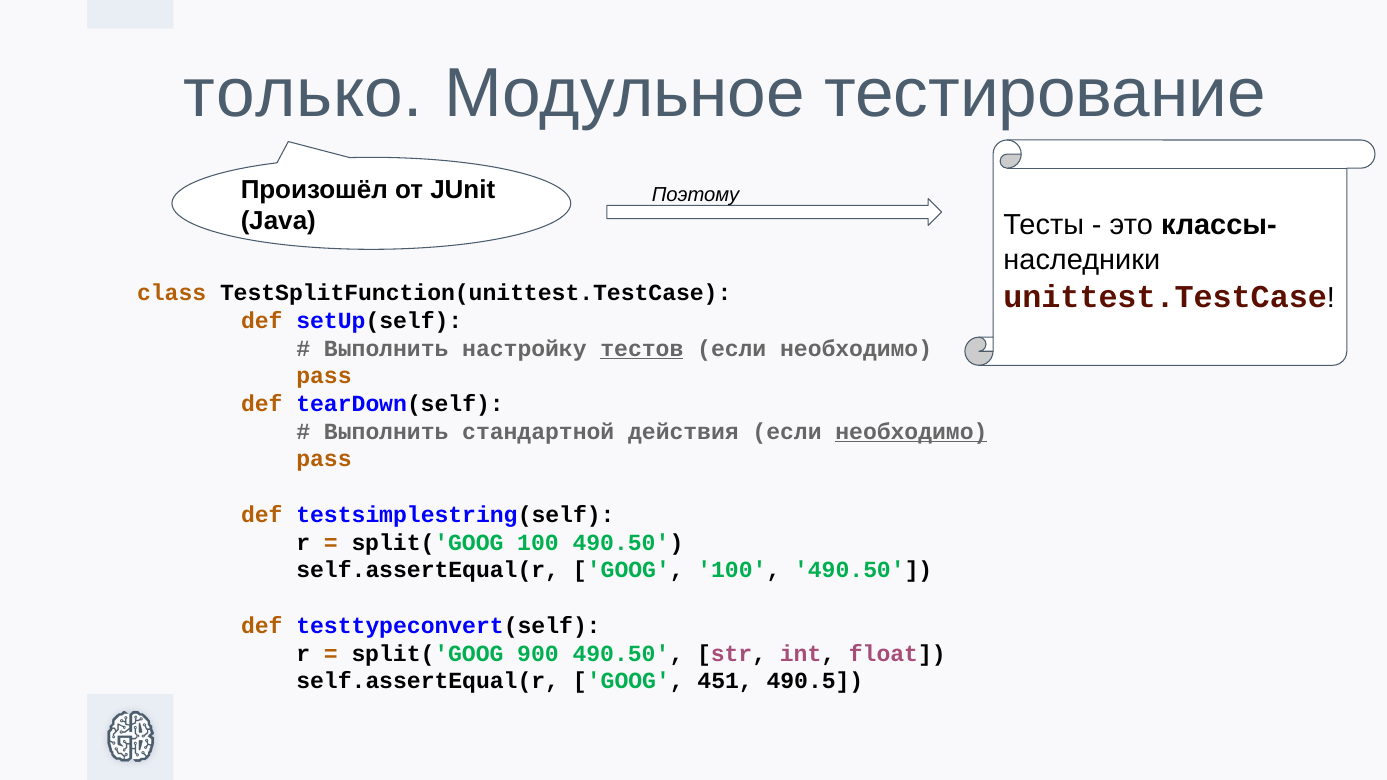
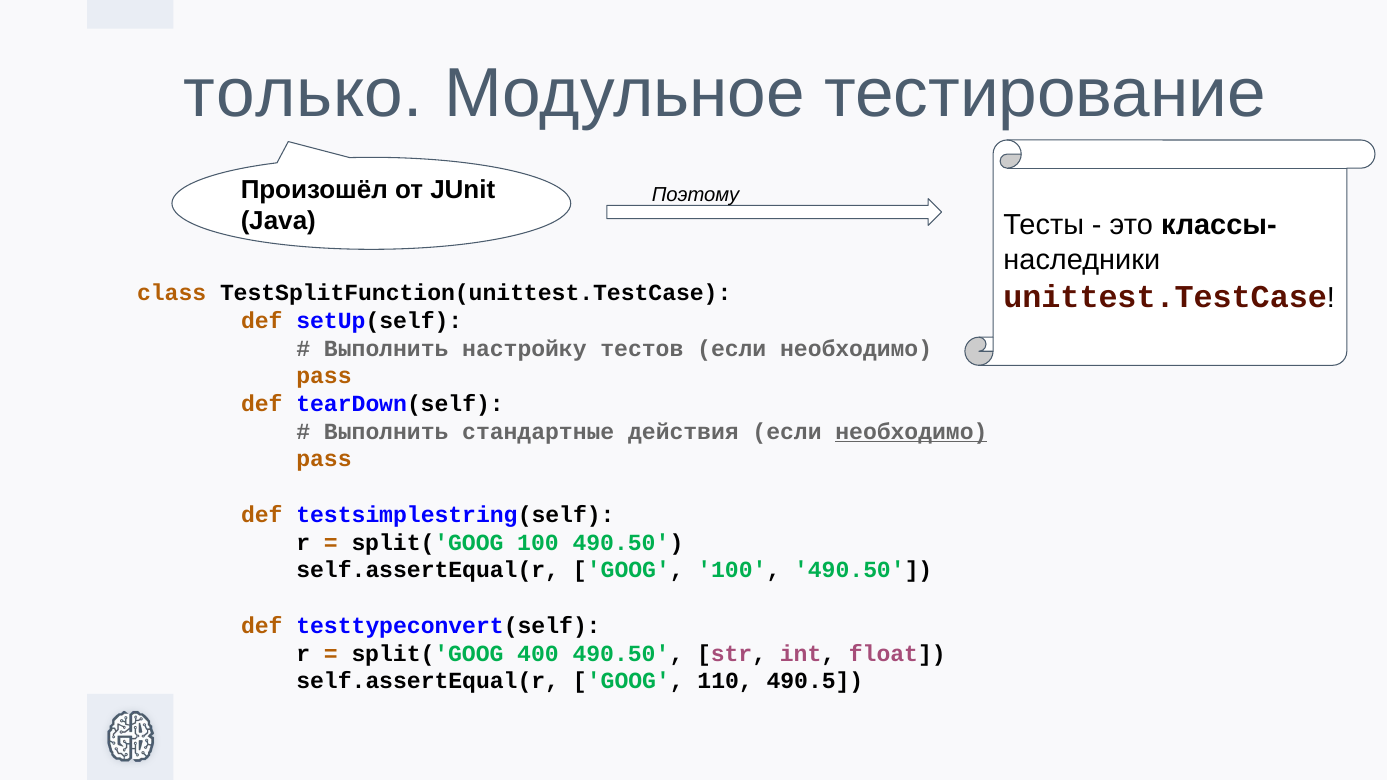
тестов underline: present -> none
стандартной: стандартной -> стандартные
900: 900 -> 400
451: 451 -> 110
